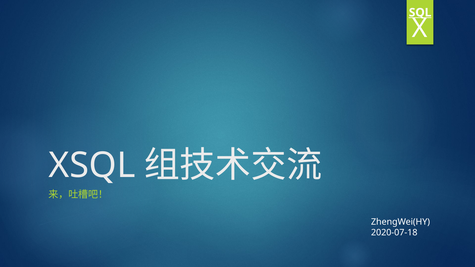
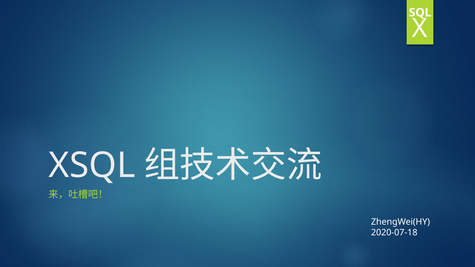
SQL underline: present -> none
